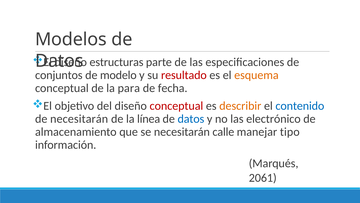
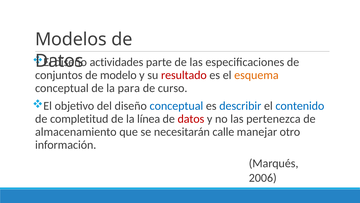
estructuras: estructuras -> actividades
fecha: fecha -> curso
conceptual at (176, 106) colour: red -> blue
describir colour: orange -> blue
de necesitarán: necesitarán -> completitud
datos at (191, 119) colour: blue -> red
electrónico: electrónico -> pertenezca
tipo: tipo -> otro
2061: 2061 -> 2006
